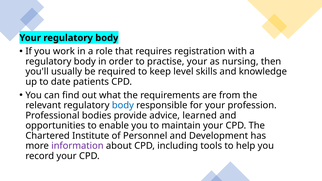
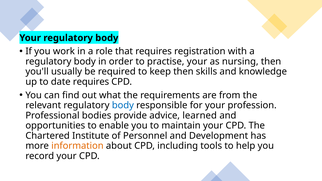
keep level: level -> then
date patients: patients -> requires
information colour: purple -> orange
